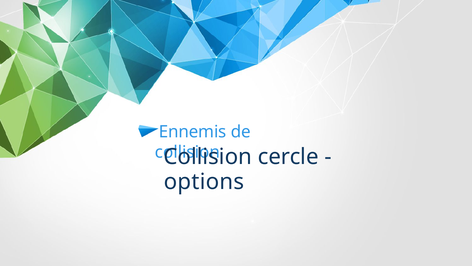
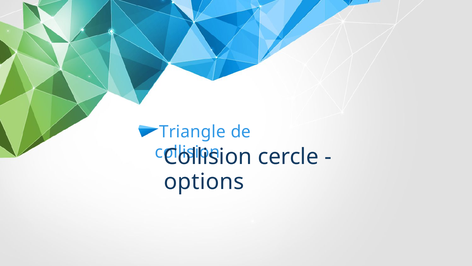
Ennemis: Ennemis -> Triangle
